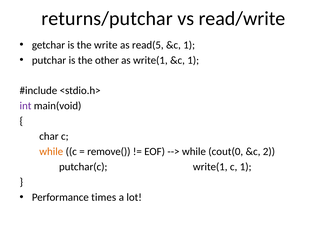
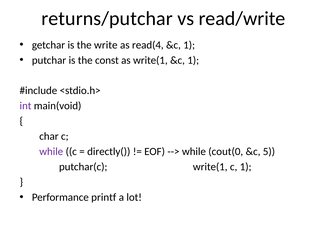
read(5: read(5 -> read(4
other: other -> const
while at (51, 152) colour: orange -> purple
remove(: remove( -> directly(
2: 2 -> 5
times: times -> printf
